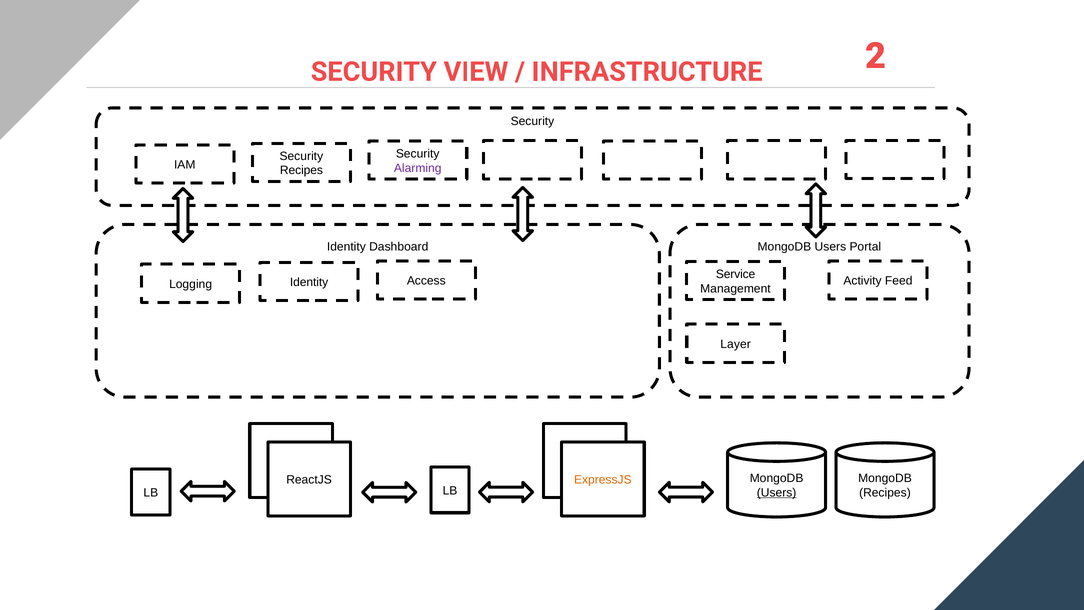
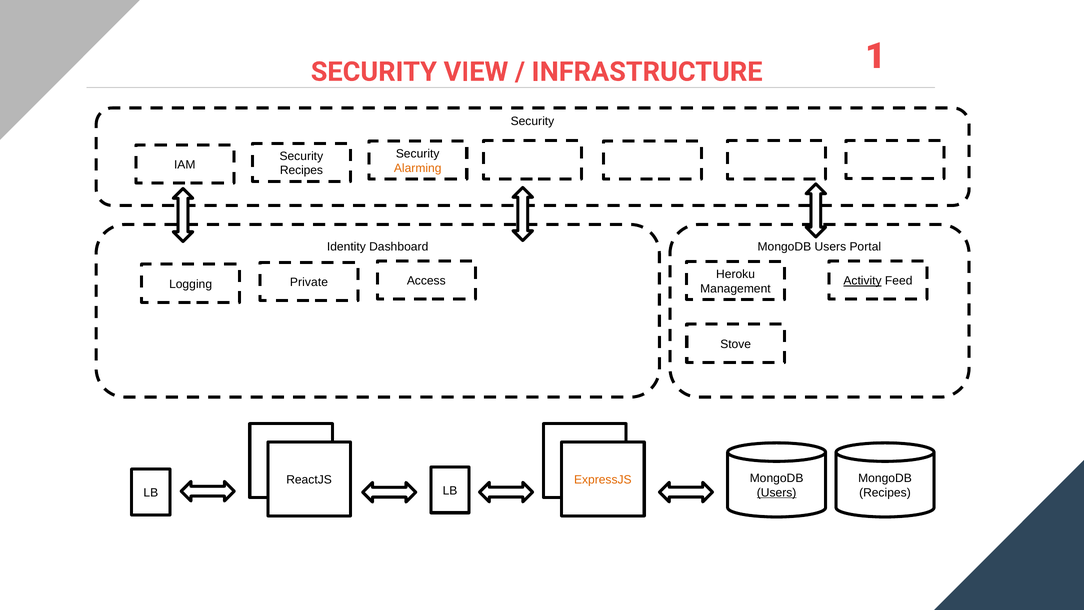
2: 2 -> 1
Alarming colour: purple -> orange
Service: Service -> Heroku
Activity underline: none -> present
Identity at (309, 282): Identity -> Private
Layer: Layer -> Stove
